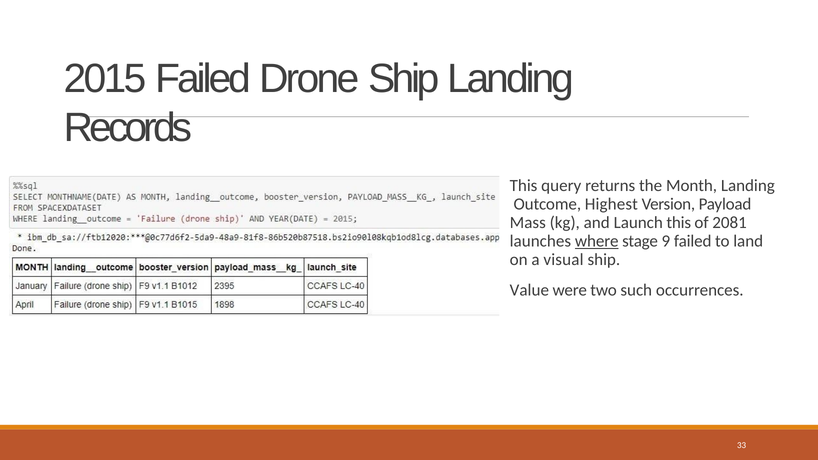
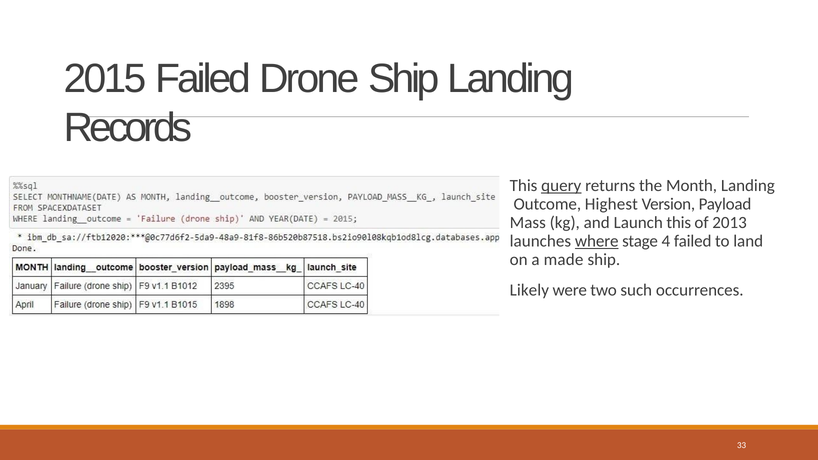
query underline: none -> present
2081: 2081 -> 2013
9: 9 -> 4
visual: visual -> made
Value: Value -> Likely
